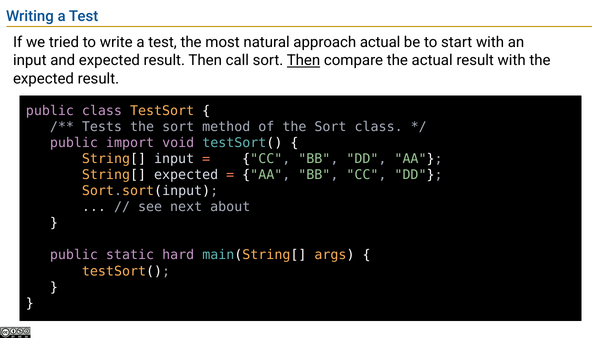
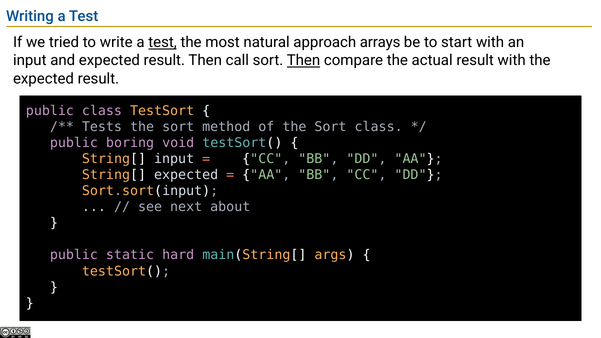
test at (163, 43) underline: none -> present
approach actual: actual -> arrays
import: import -> boring
